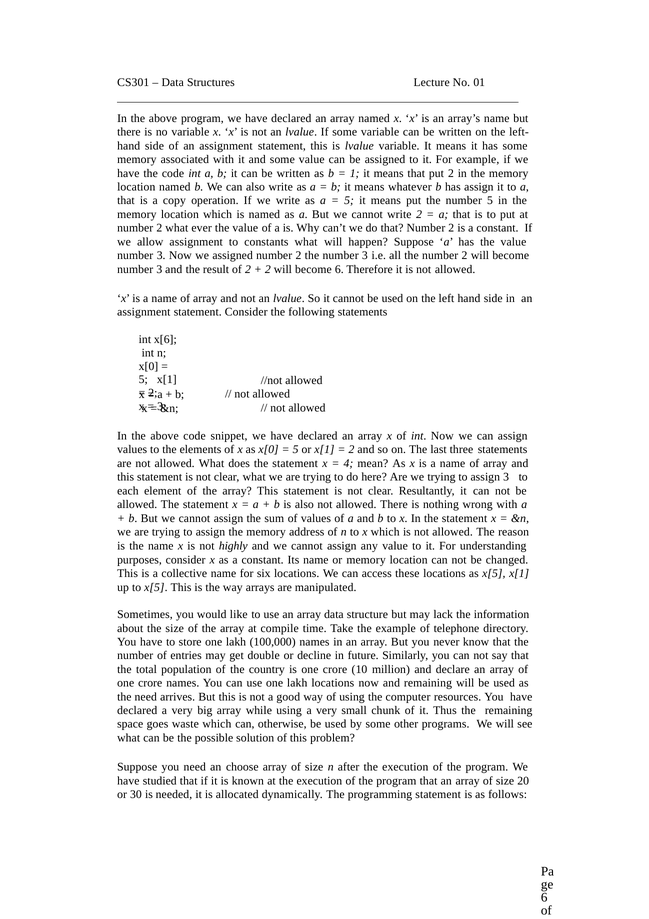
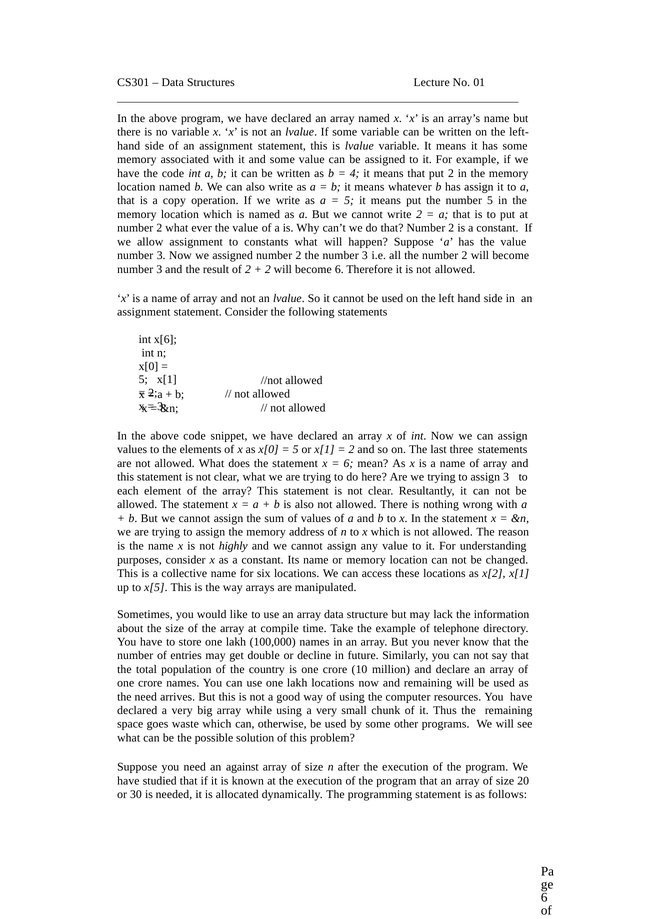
1: 1 -> 4
4 at (348, 463): 4 -> 6
as x[5: x[5 -> x[2
choose: choose -> against
